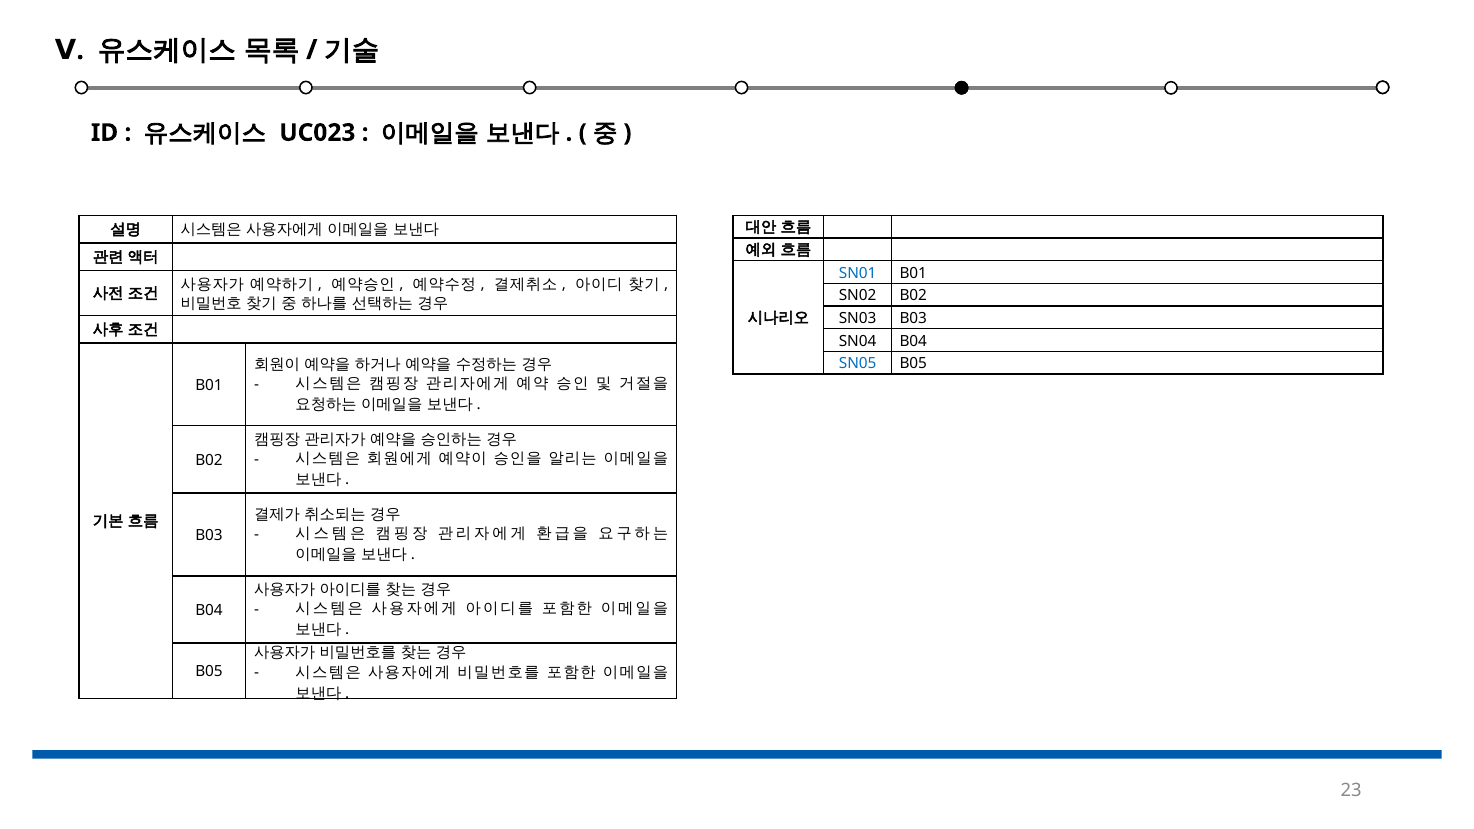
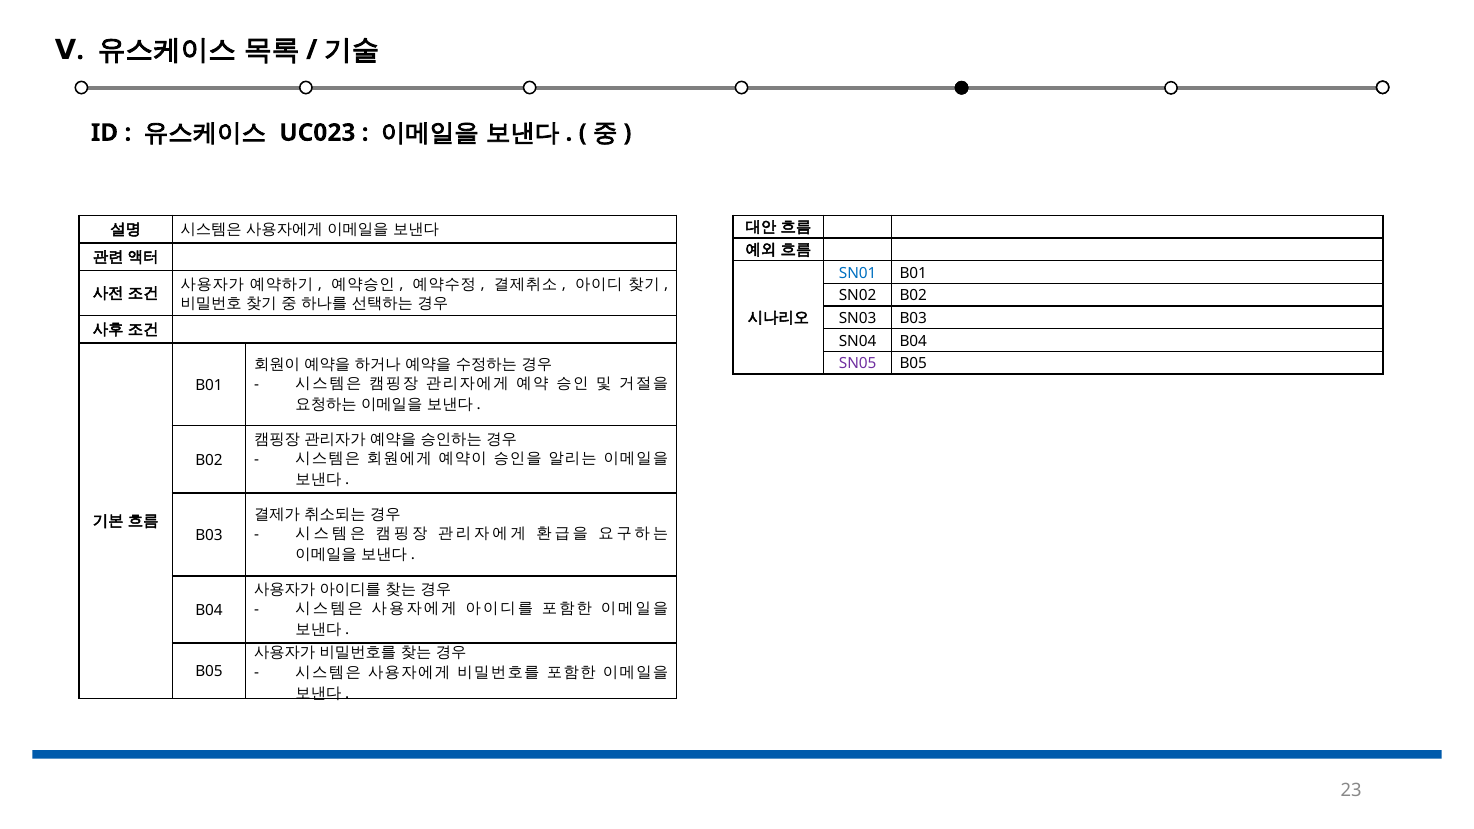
SN05 colour: blue -> purple
